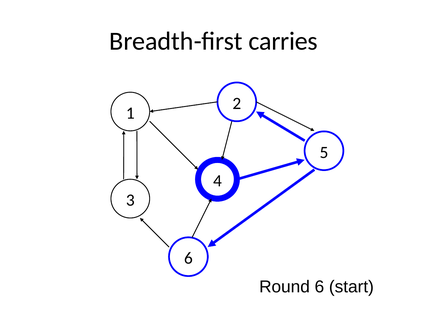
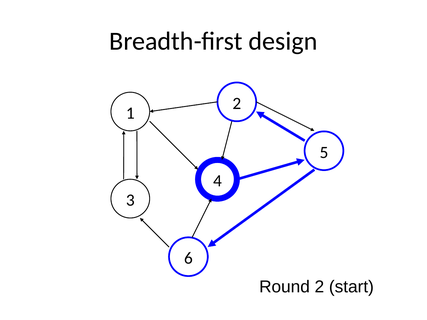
carries: carries -> design
Round 6: 6 -> 2
